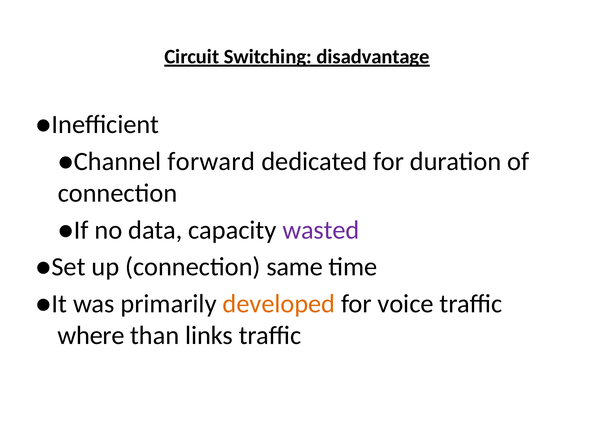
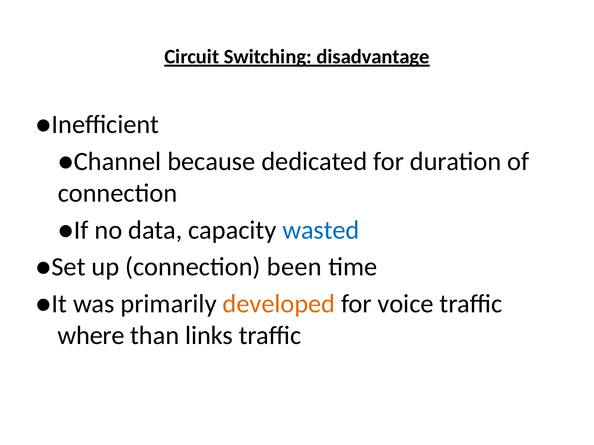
forward: forward -> because
wasted colour: purple -> blue
same: same -> been
